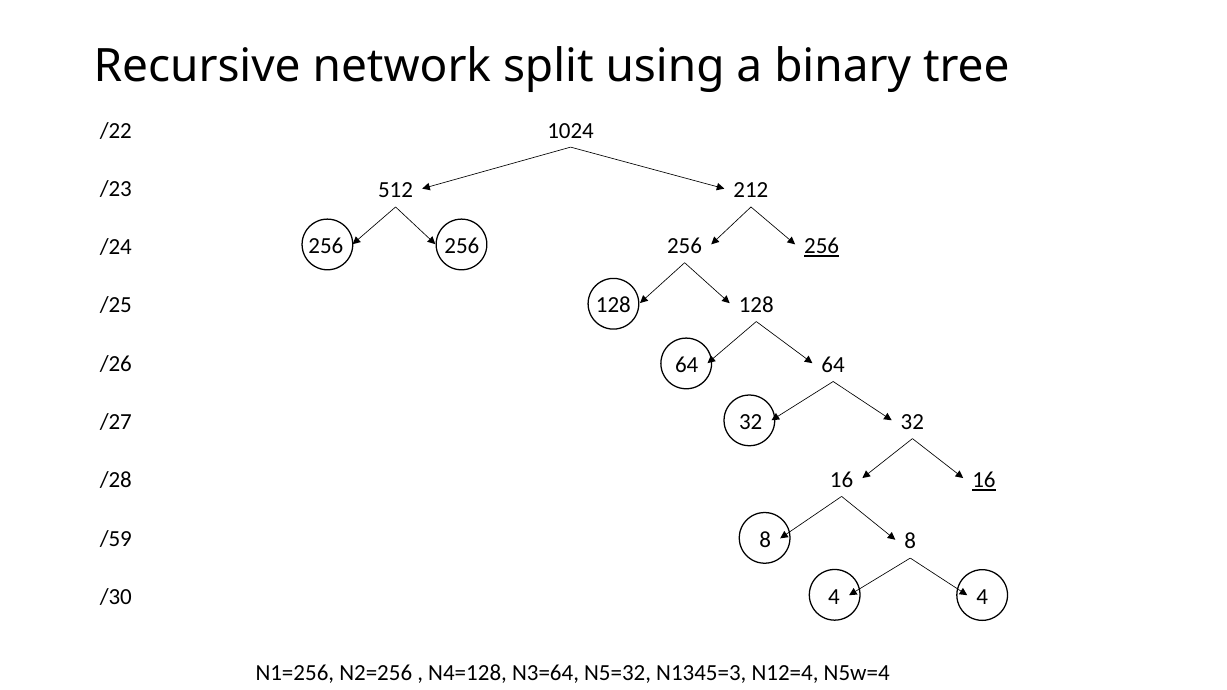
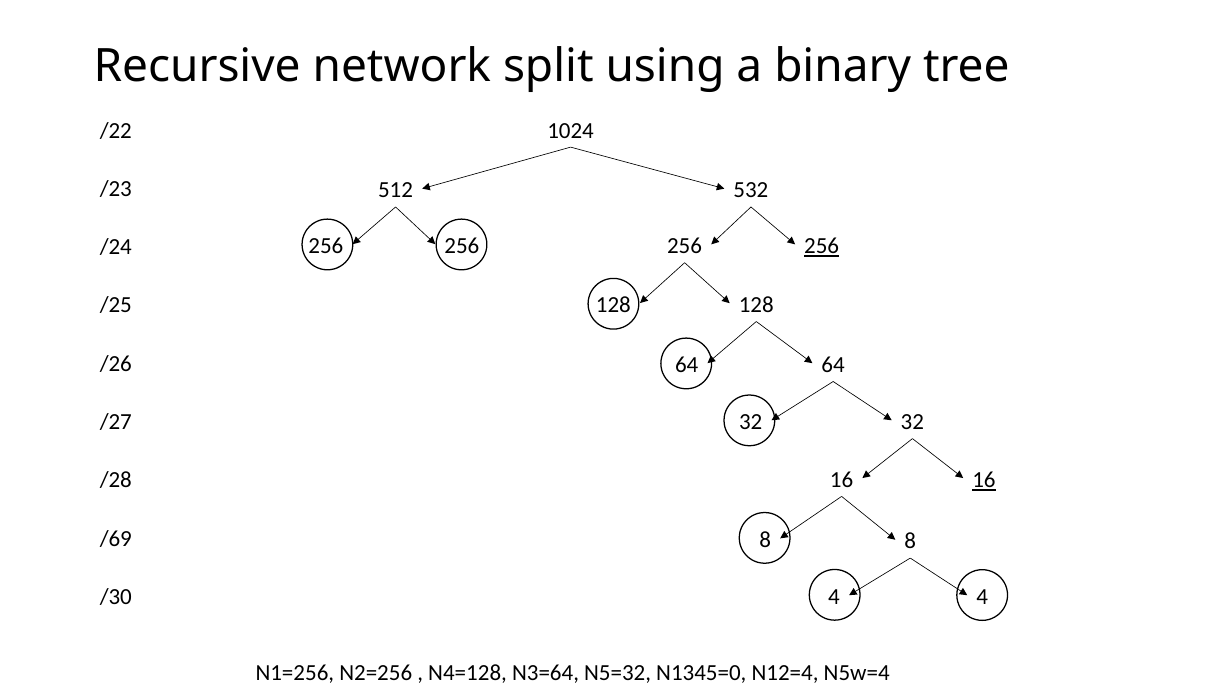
212: 212 -> 532
/59: /59 -> /69
N1345=3: N1345=3 -> N1345=0
